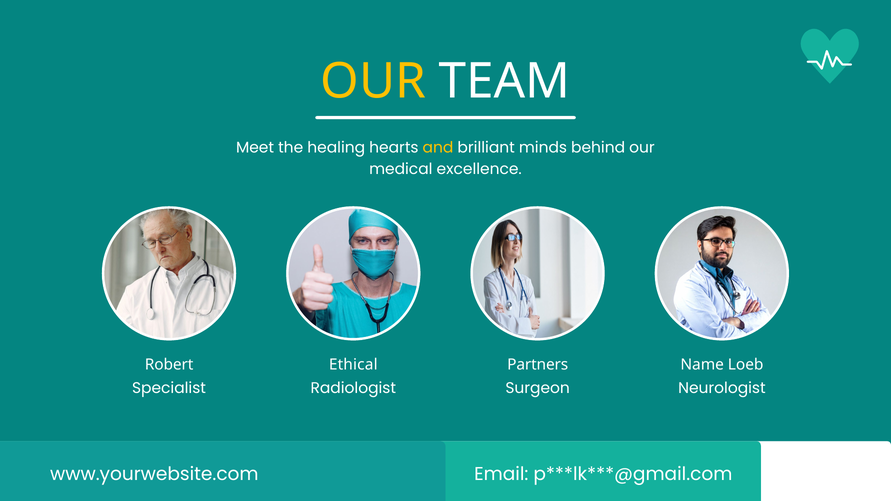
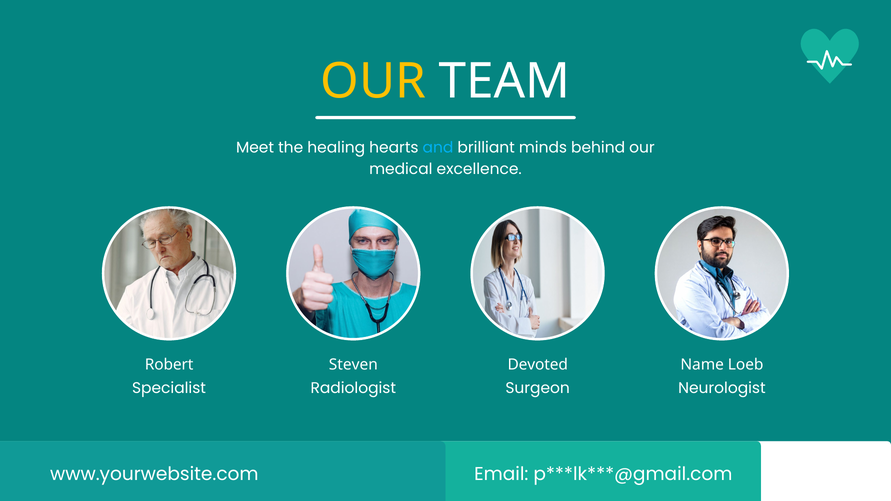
and colour: yellow -> light blue
Ethical: Ethical -> Steven
Partners: Partners -> Devoted
